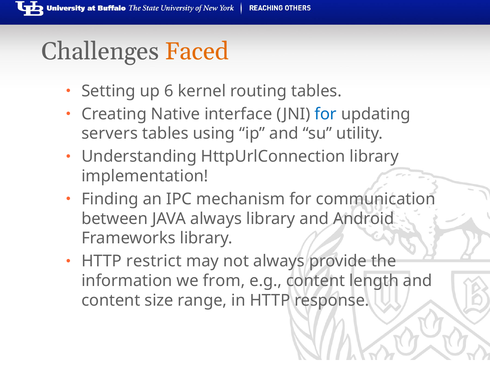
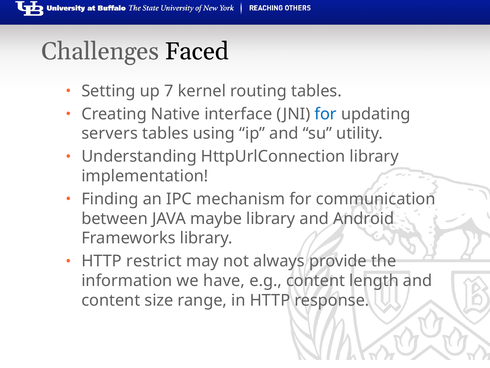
Faced colour: orange -> black
6: 6 -> 7
JAVA always: always -> maybe
from: from -> have
